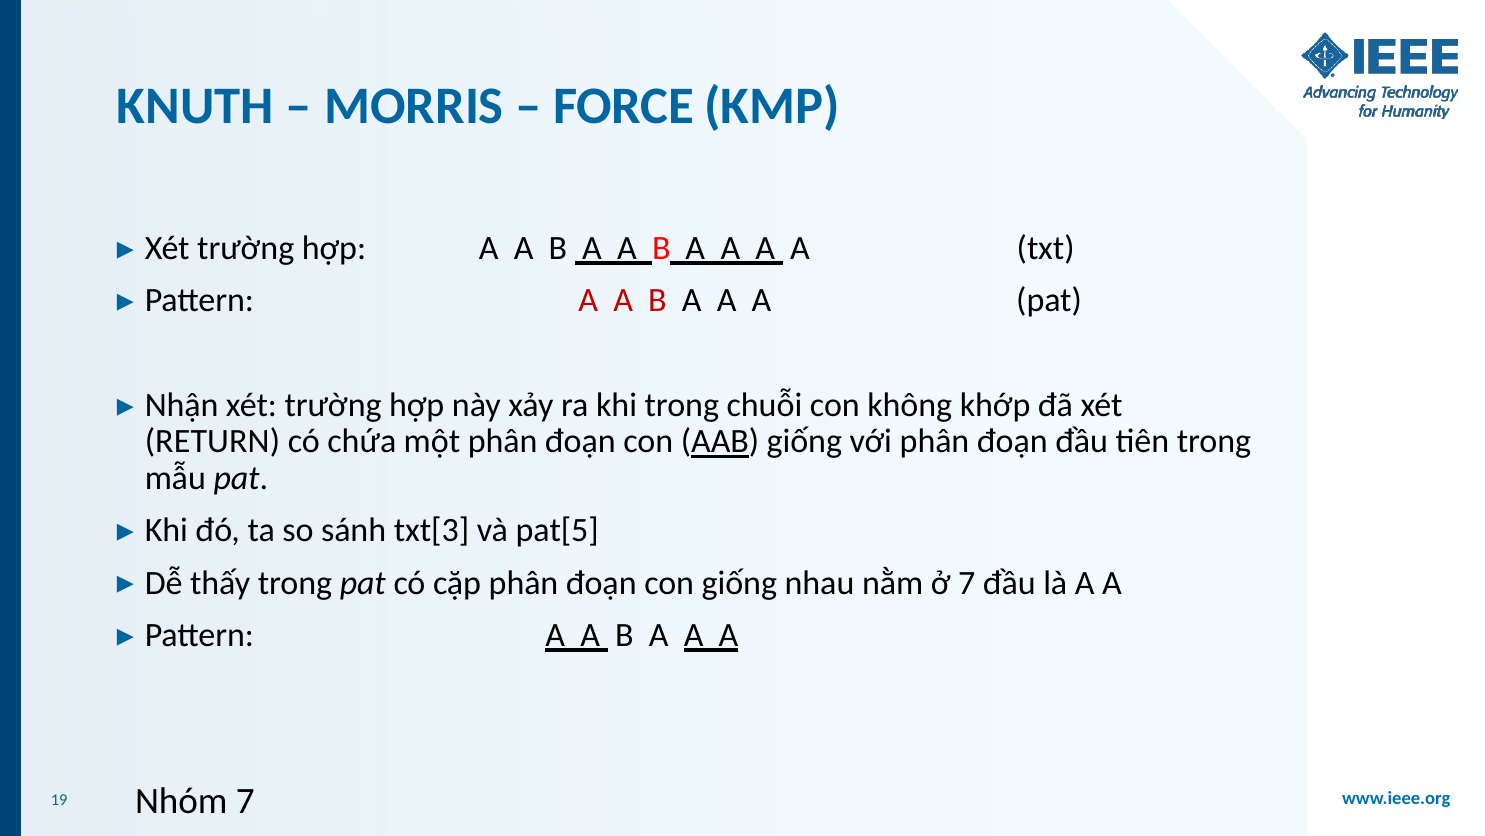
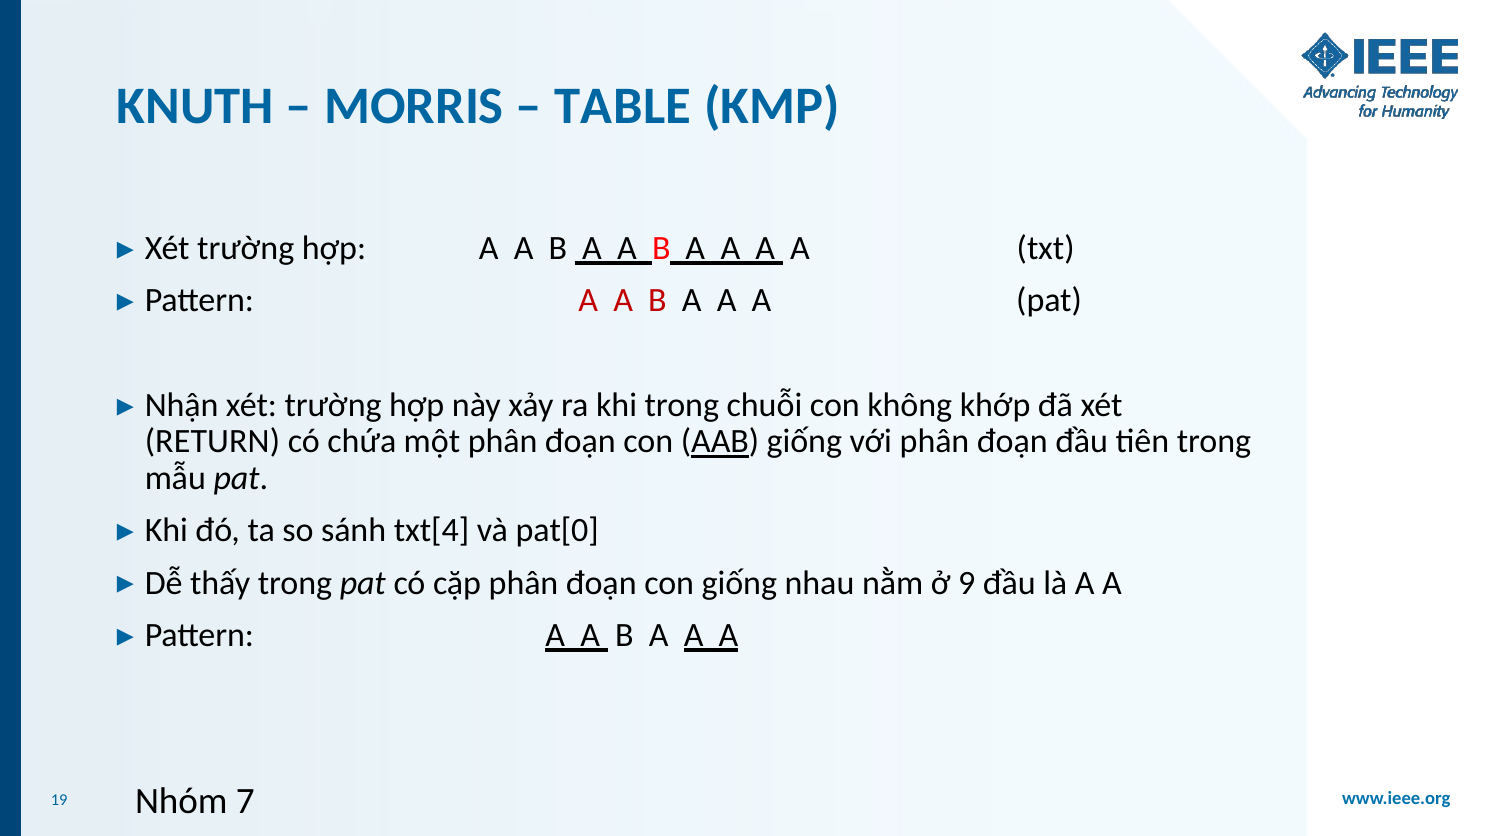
FORCE: FORCE -> TABLE
txt[3: txt[3 -> txt[4
pat[5: pat[5 -> pat[0
ở 7: 7 -> 9
